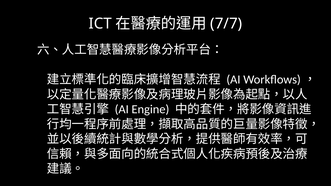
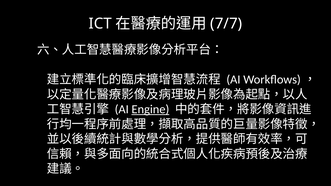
Engine underline: none -> present
